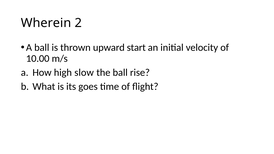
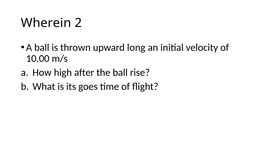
start: start -> long
slow: slow -> after
